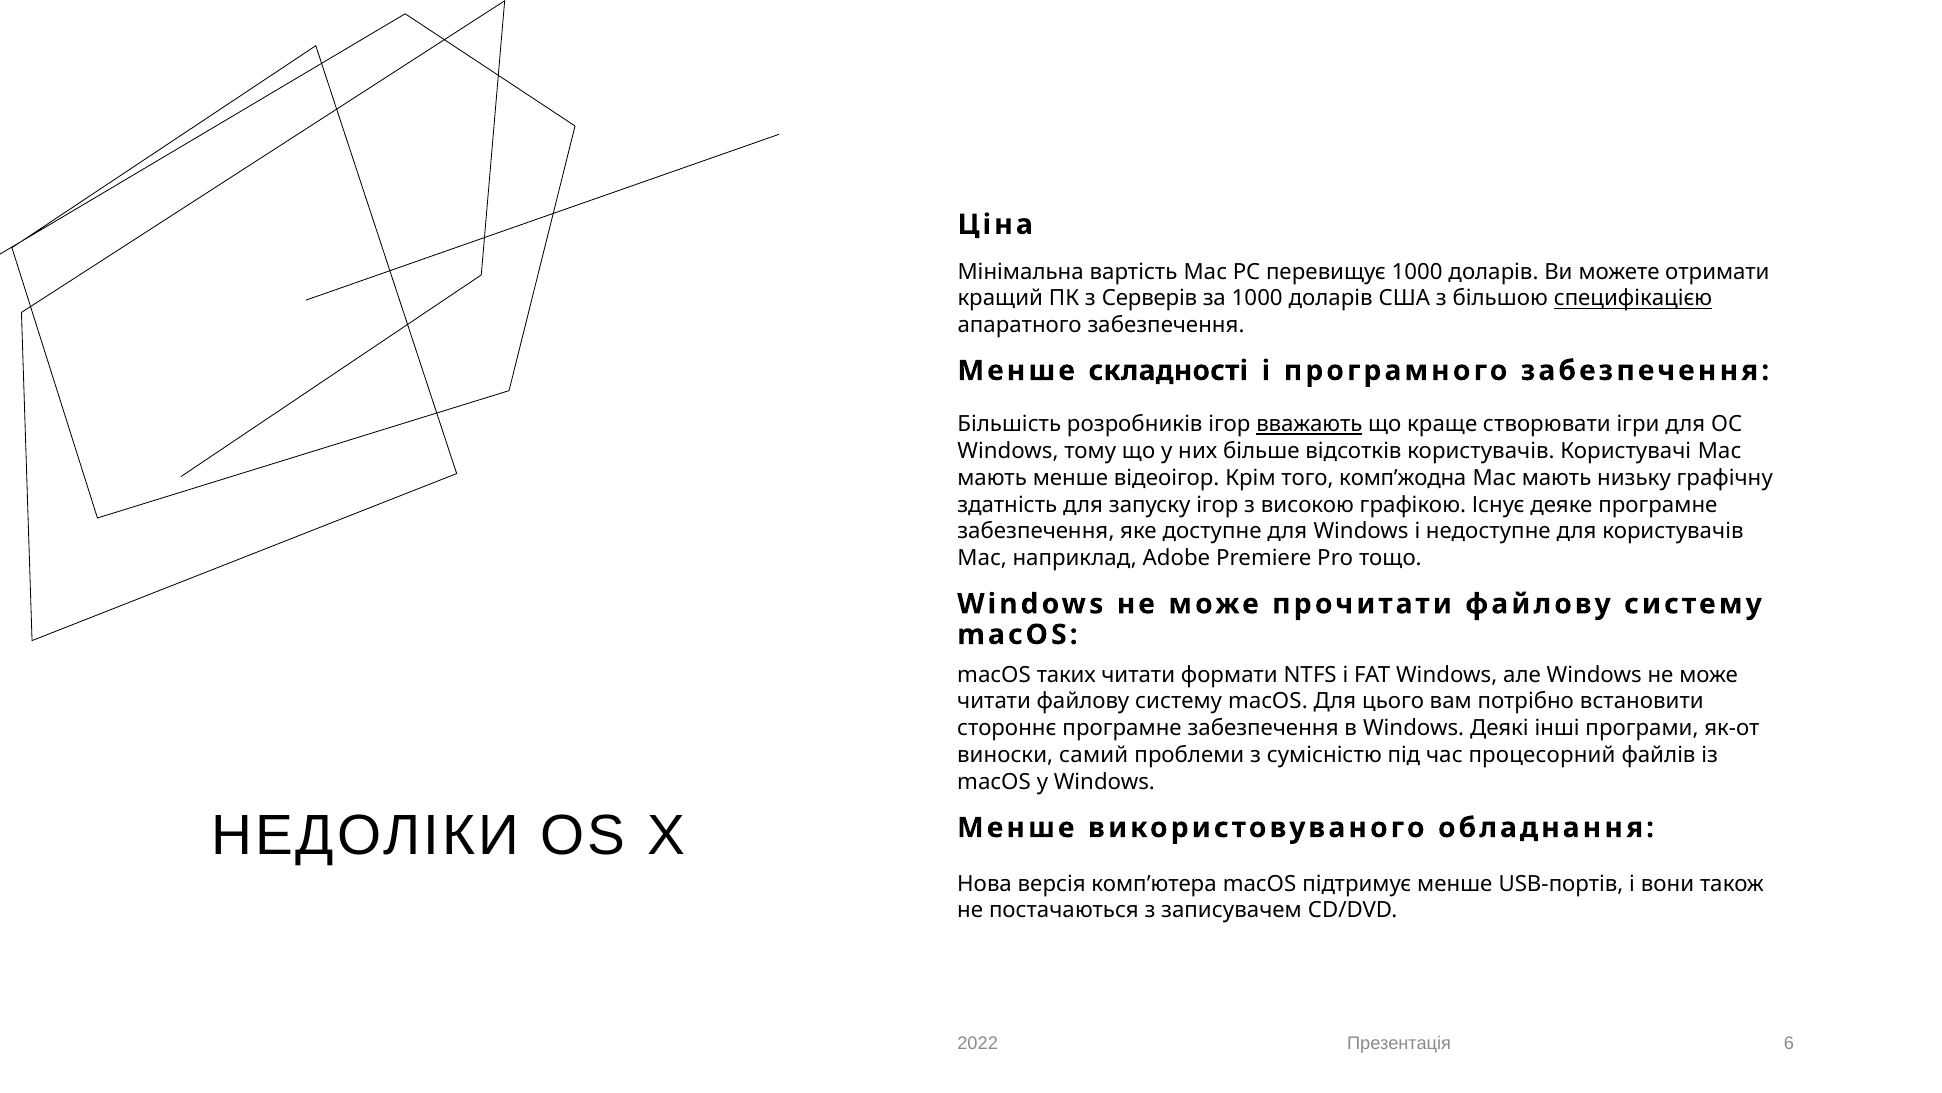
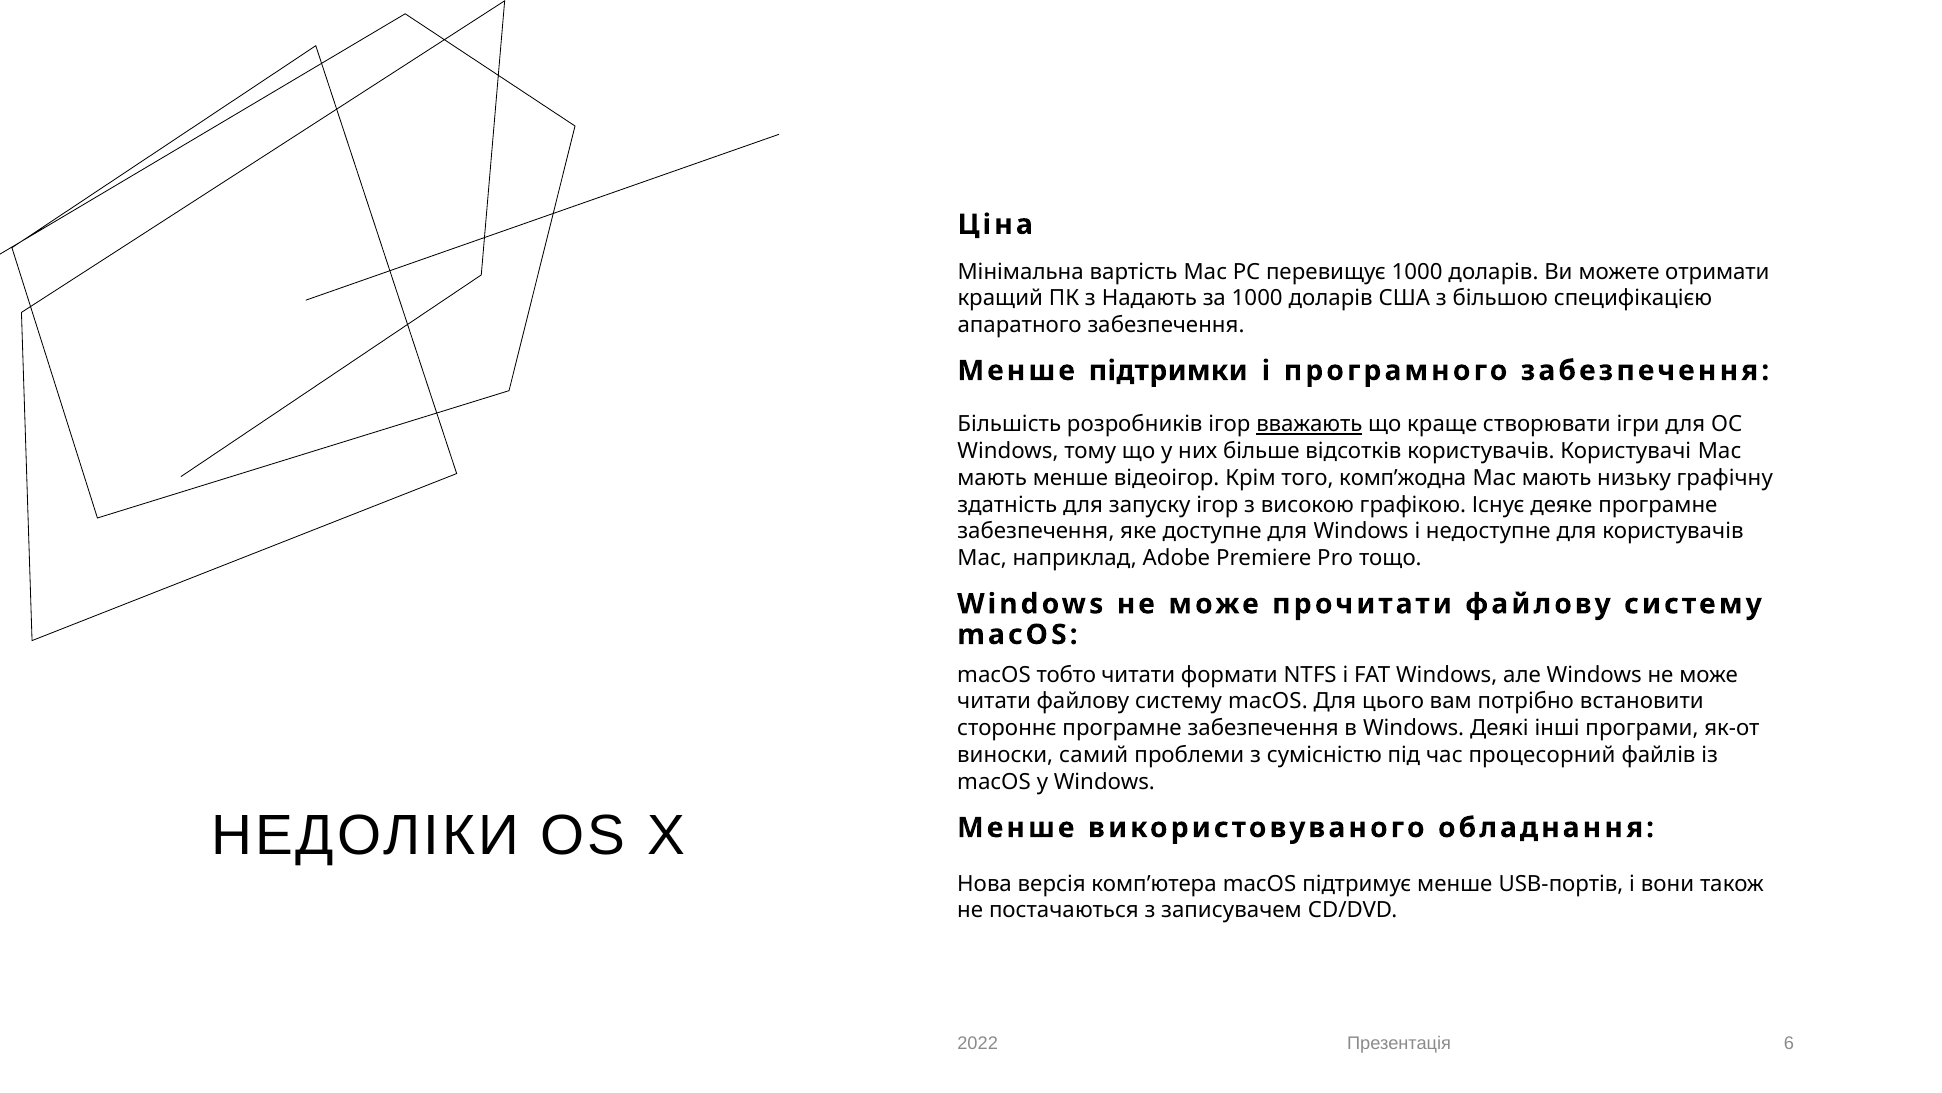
Серверів: Серверів -> Надають
специфікацією underline: present -> none
складності: складності -> підтримки
таких: таких -> тобто
